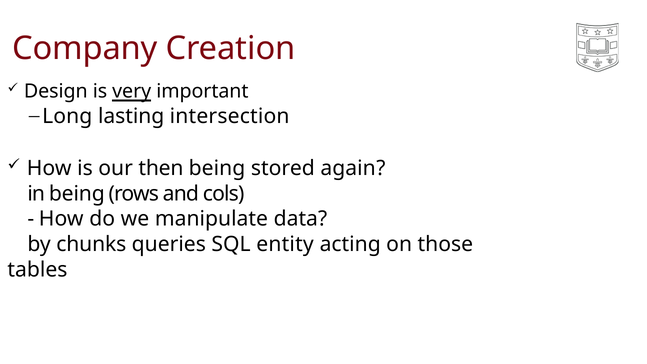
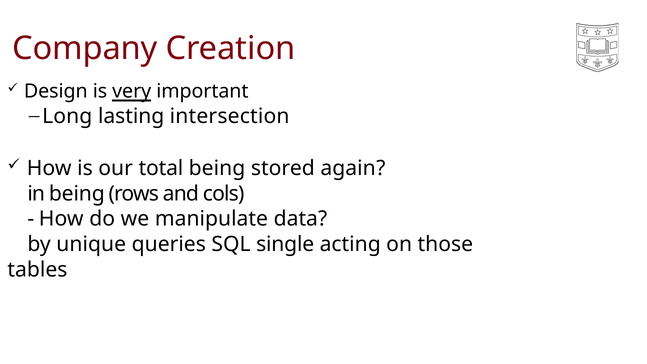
then: then -> total
chunks: chunks -> unique
entity: entity -> single
